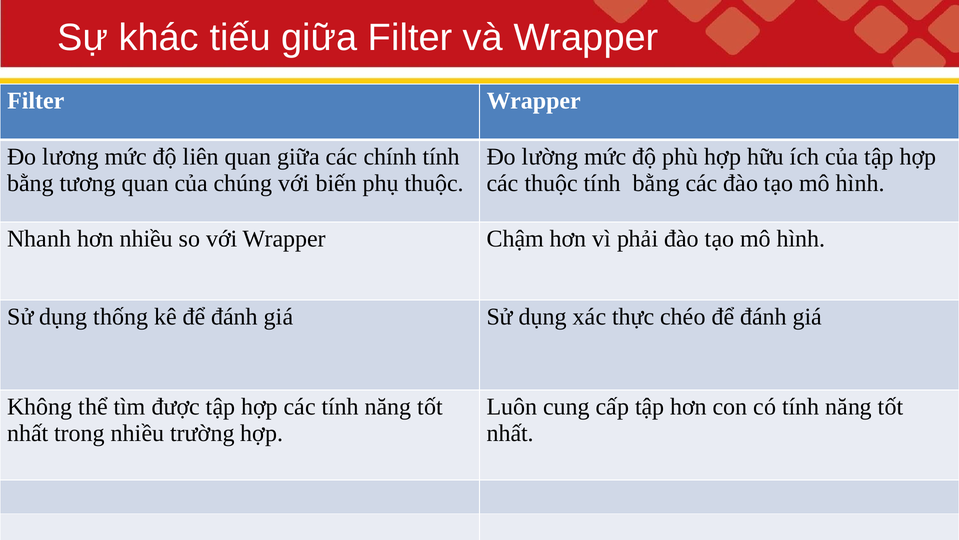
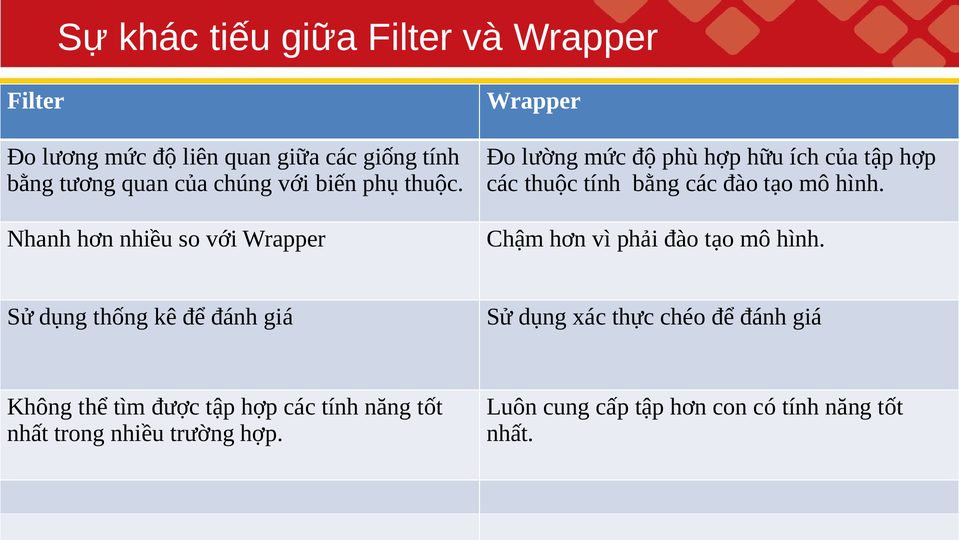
chính: chính -> giống
